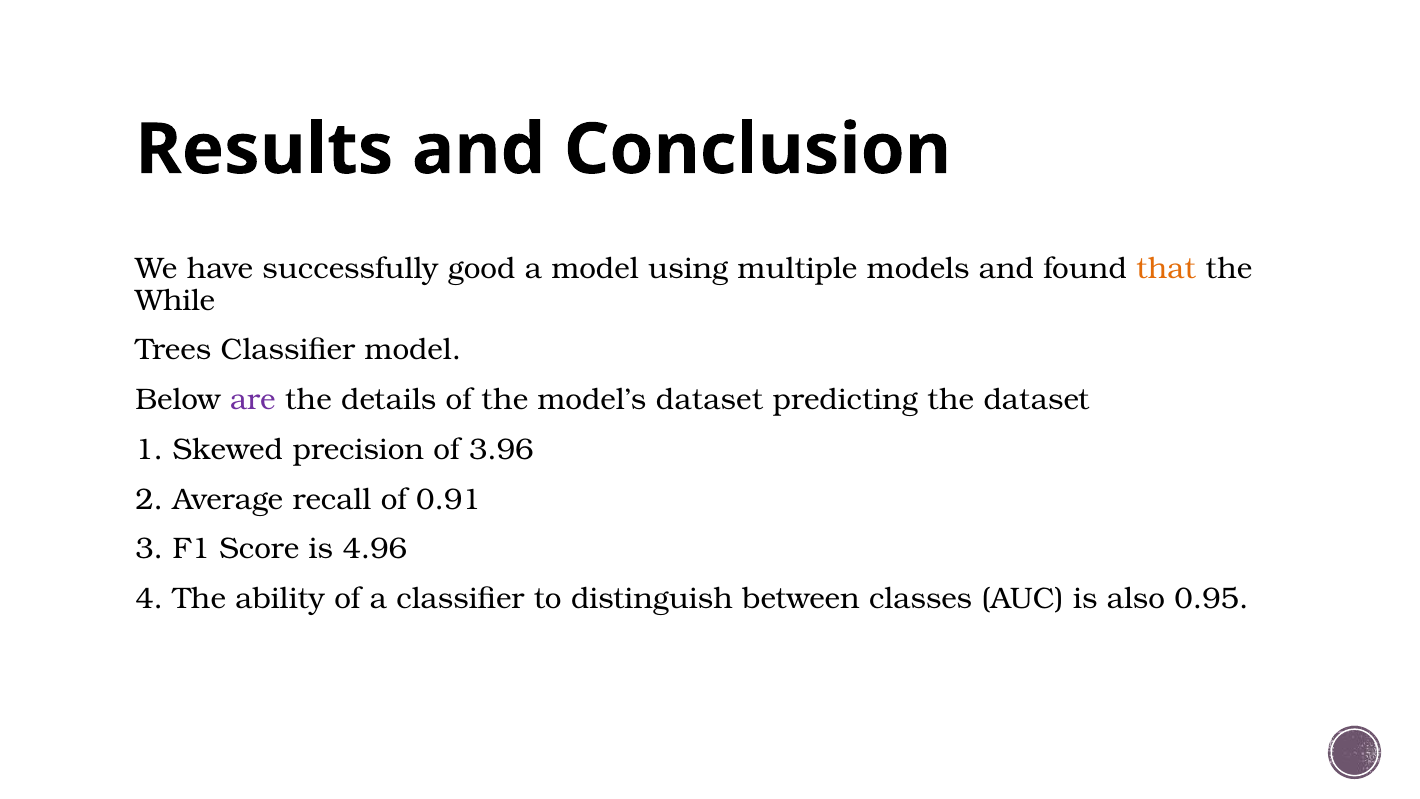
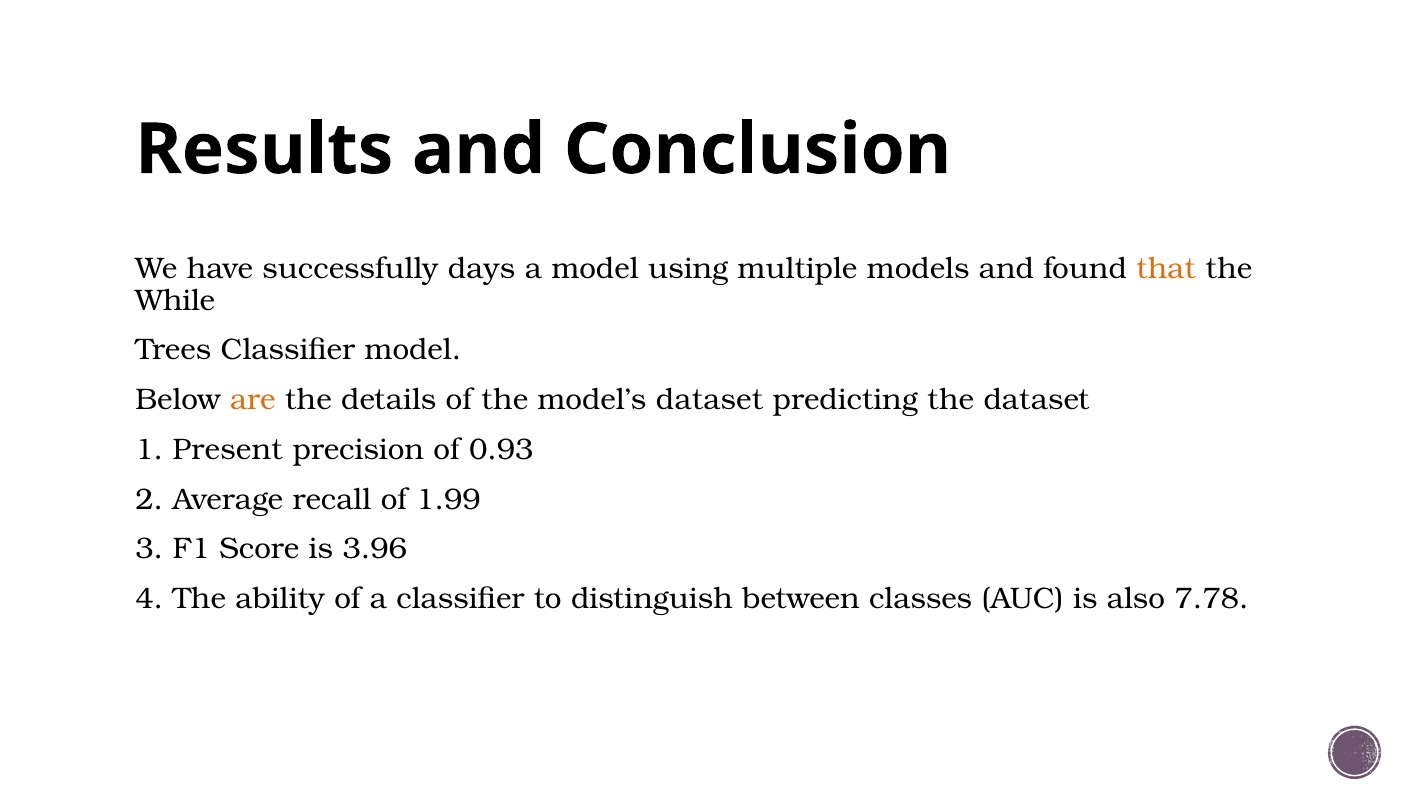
good: good -> days
are colour: purple -> orange
Skewed: Skewed -> Present
3.96: 3.96 -> 0.93
0.91: 0.91 -> 1.99
4.96: 4.96 -> 3.96
0.95: 0.95 -> 7.78
